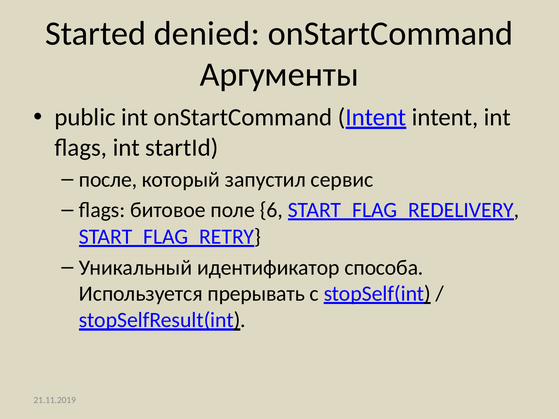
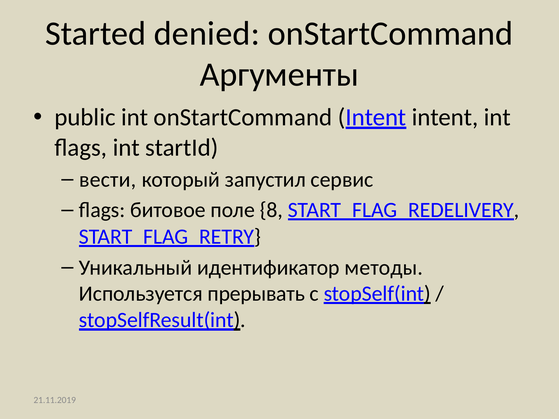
после: после -> вести
6: 6 -> 8
способа: способа -> методы
